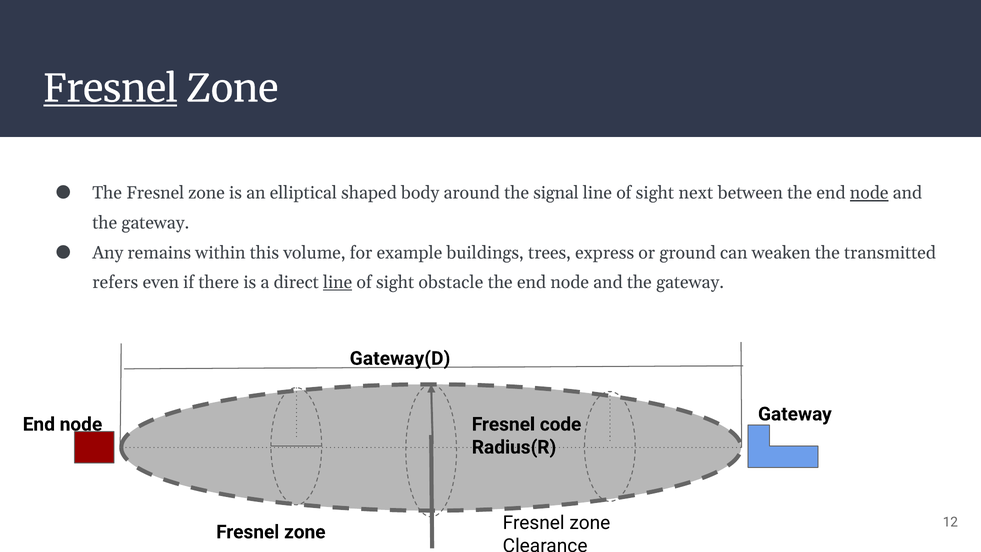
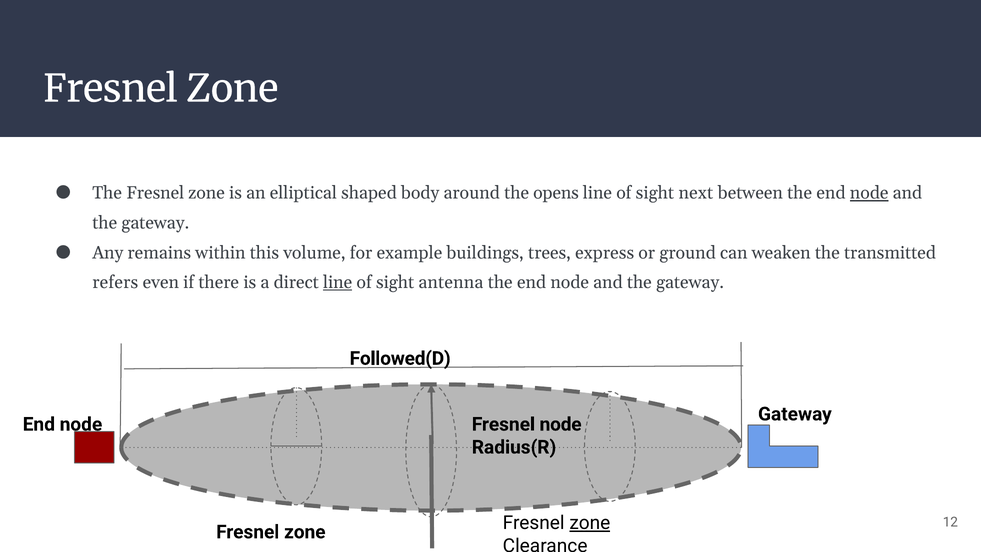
Fresnel at (110, 89) underline: present -> none
signal: signal -> opens
obstacle: obstacle -> antenna
Gateway(D: Gateway(D -> Followed(D
Fresnel code: code -> node
zone at (590, 523) underline: none -> present
